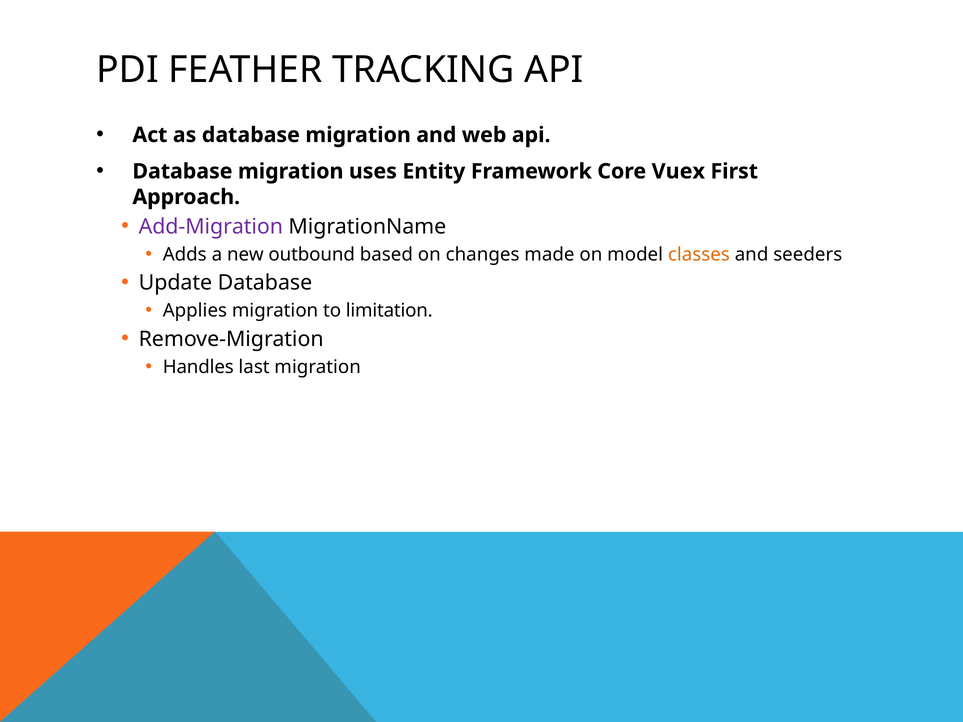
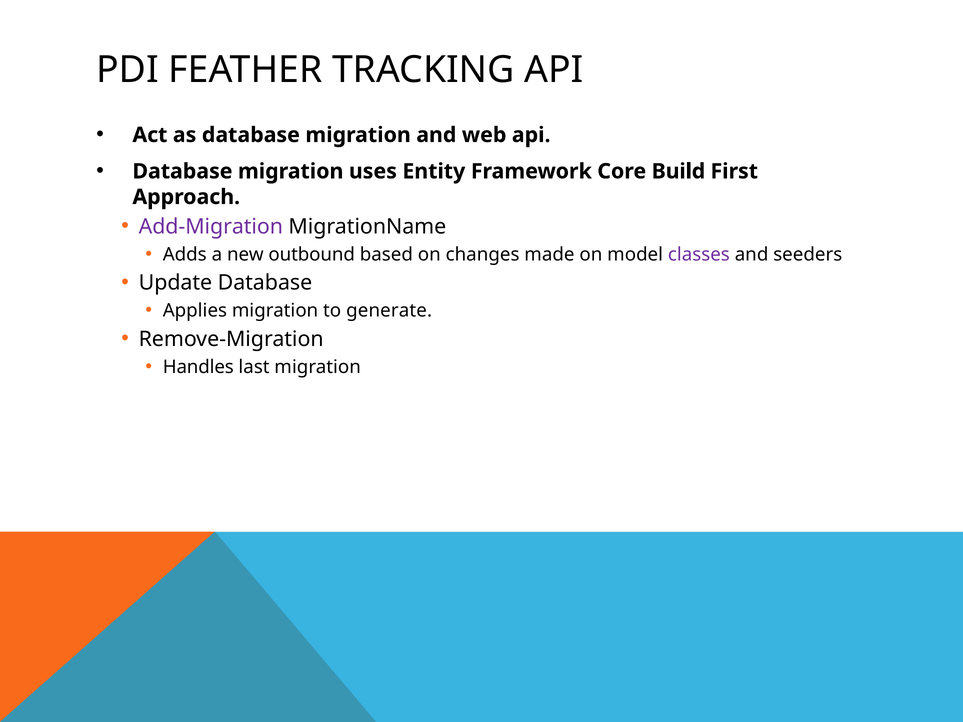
Vuex: Vuex -> Build
classes colour: orange -> purple
limitation: limitation -> generate
